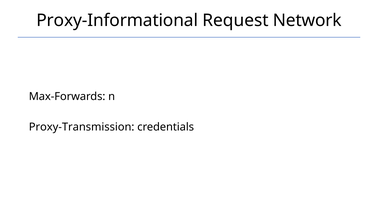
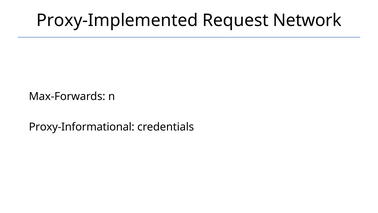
Proxy-Informational: Proxy-Informational -> Proxy-Implemented
Proxy-Transmission: Proxy-Transmission -> Proxy-Informational
